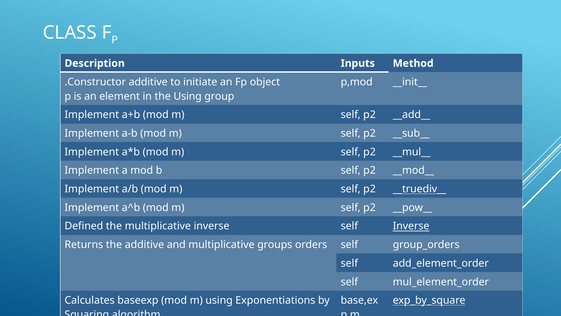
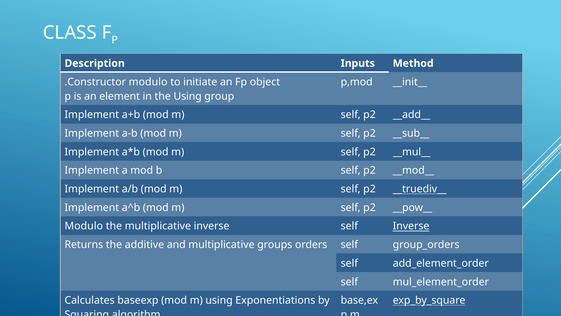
Constructor additive: additive -> modulo
Defined at (84, 226): Defined -> Modulo
